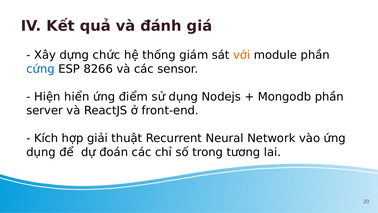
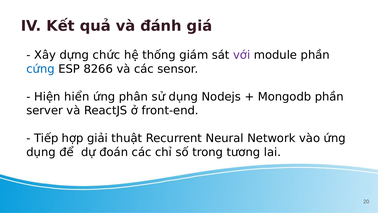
với colour: orange -> purple
điểm: điểm -> phân
Kích: Kích -> Tiếp
